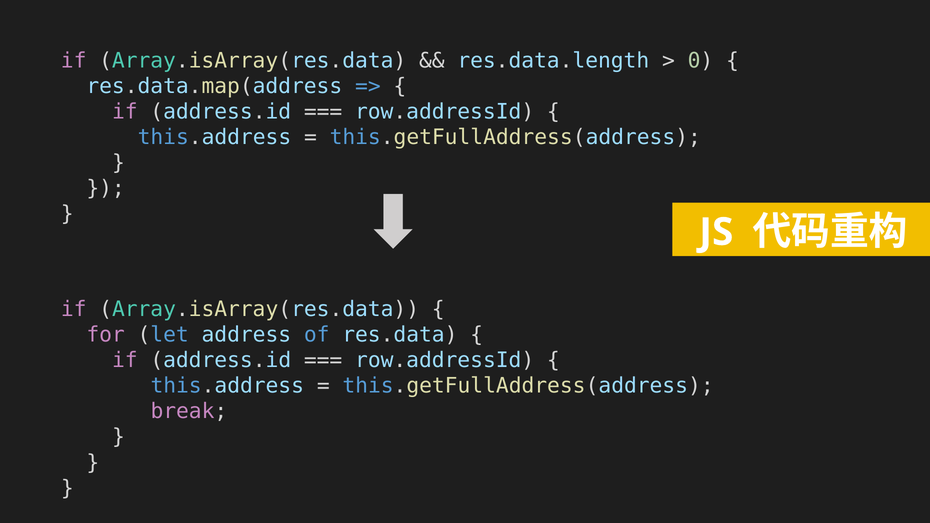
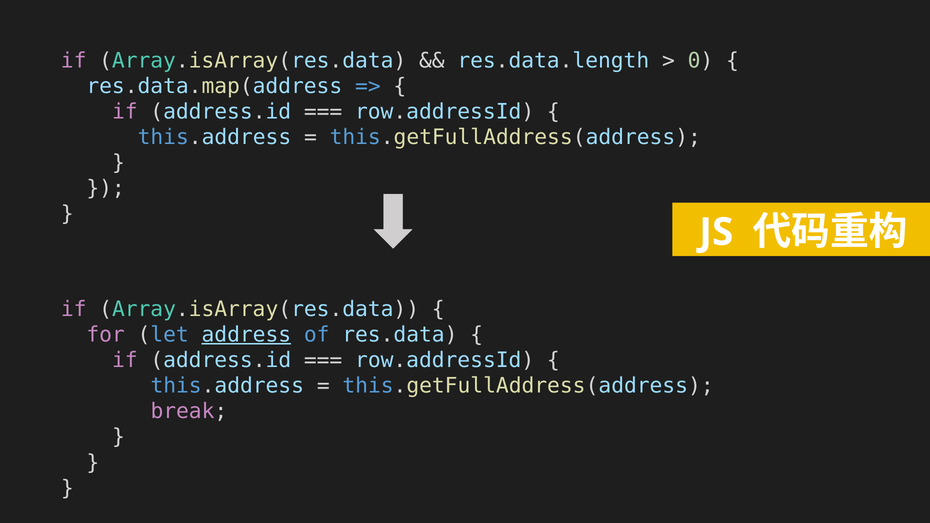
address underline: none -> present
